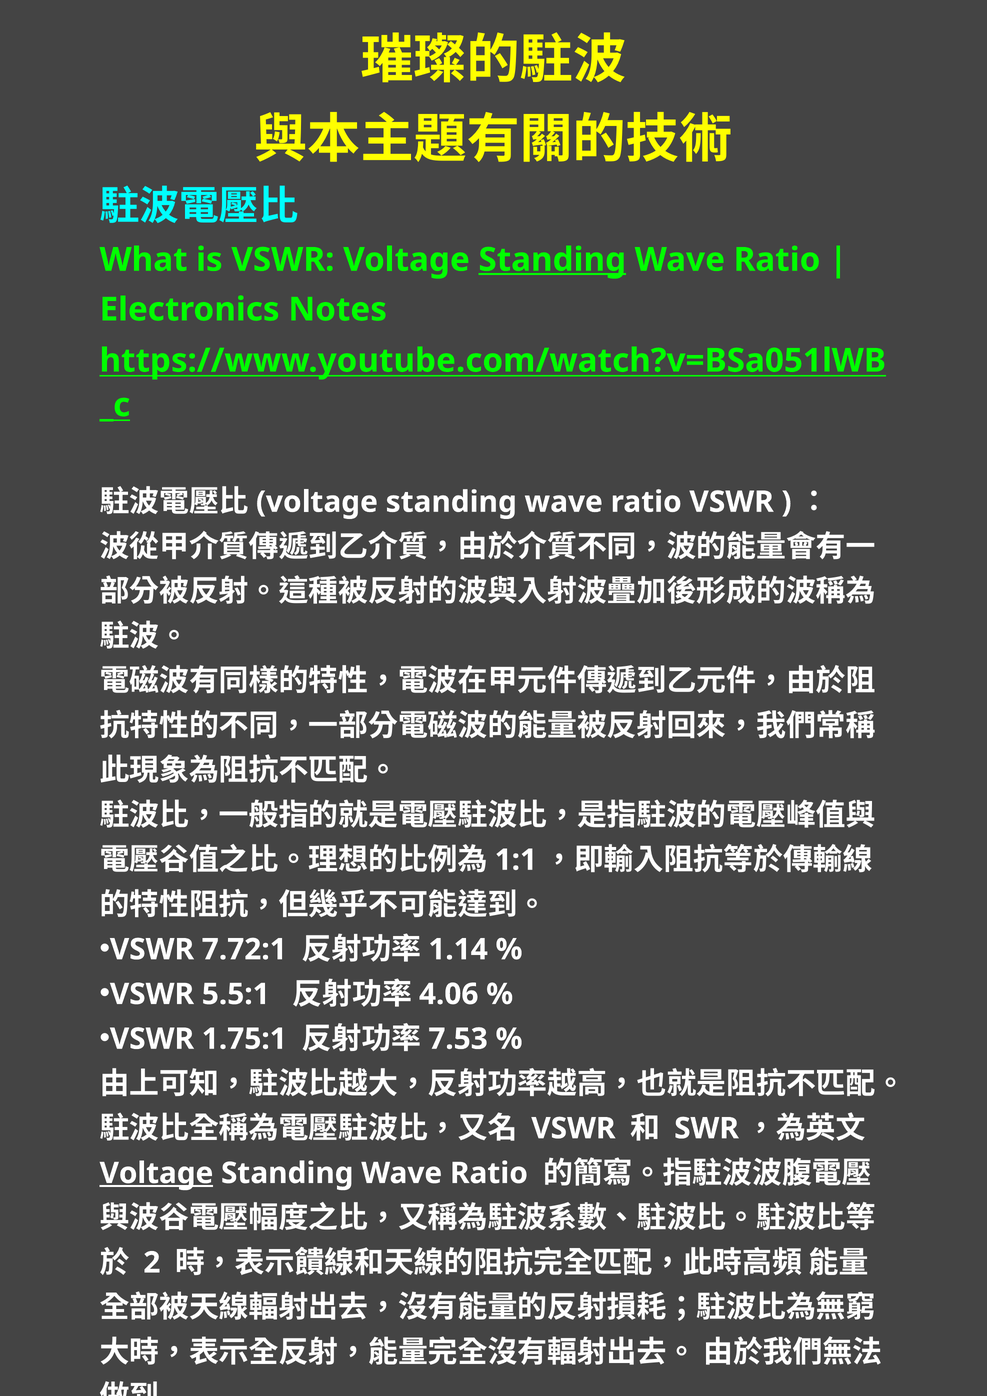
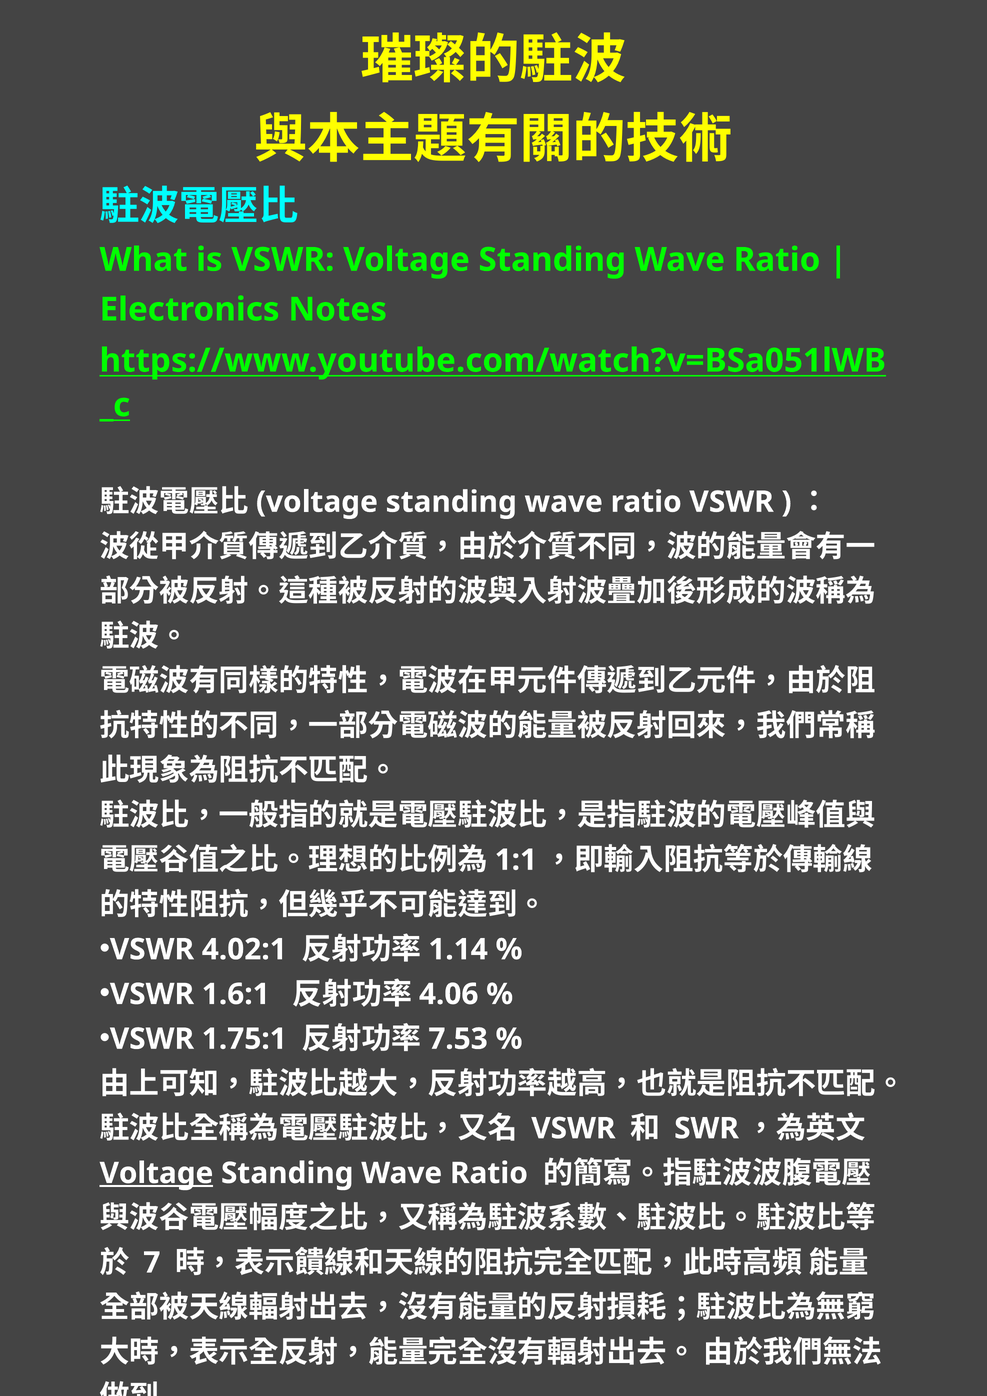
Standing at (552, 260) underline: present -> none
7.72:1: 7.72:1 -> 4.02:1
5.5:1: 5.5:1 -> 1.6:1
2: 2 -> 7
